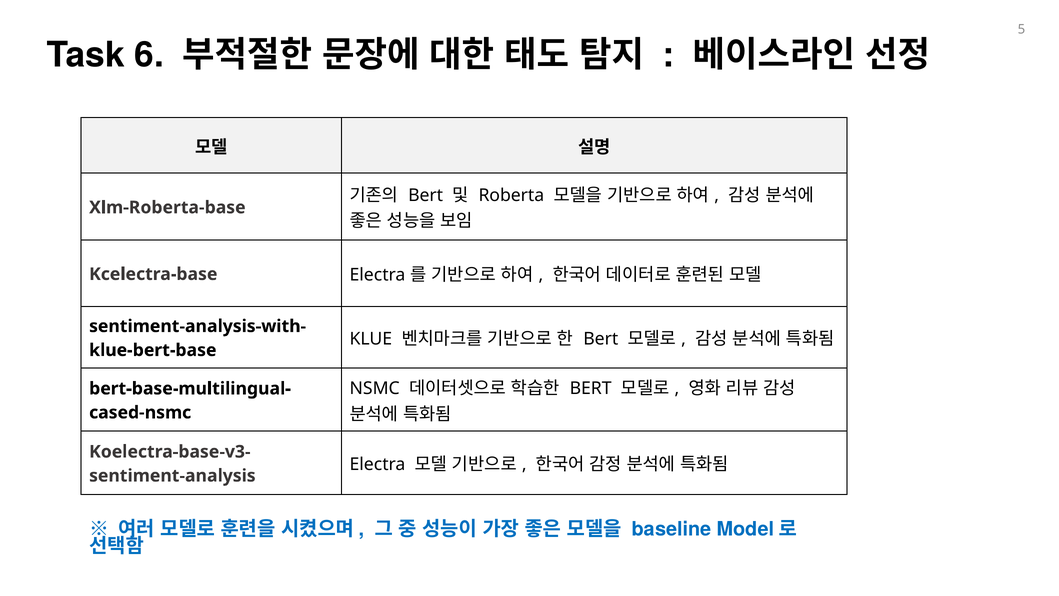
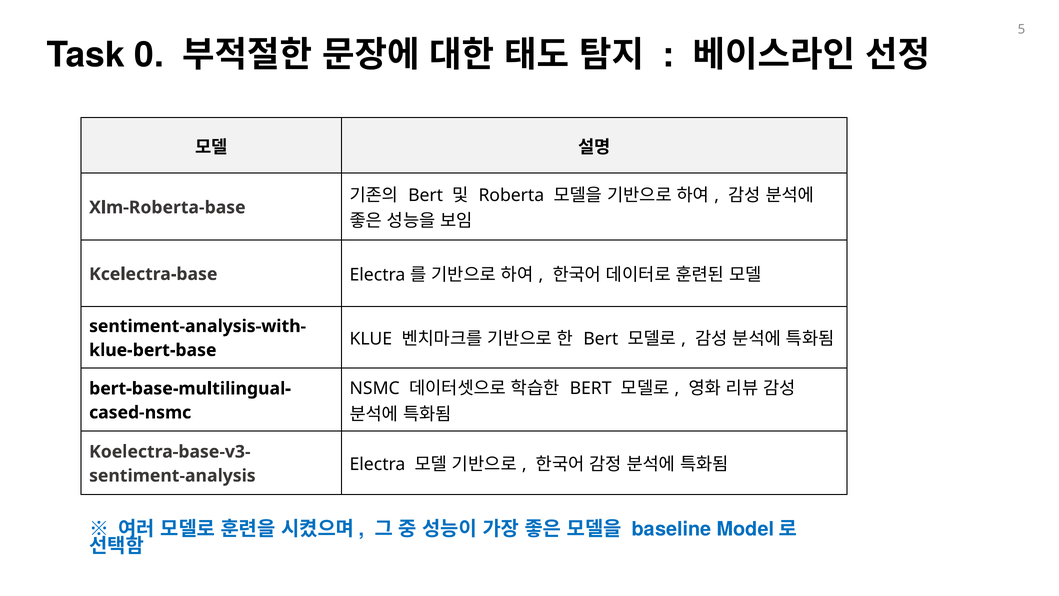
6: 6 -> 0
